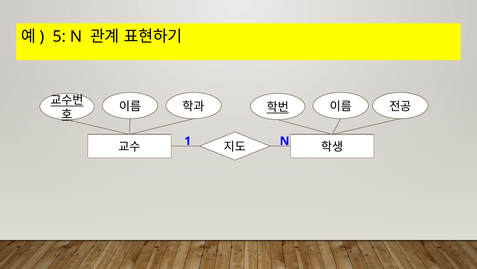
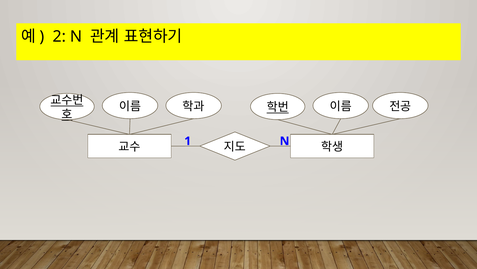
5: 5 -> 2
